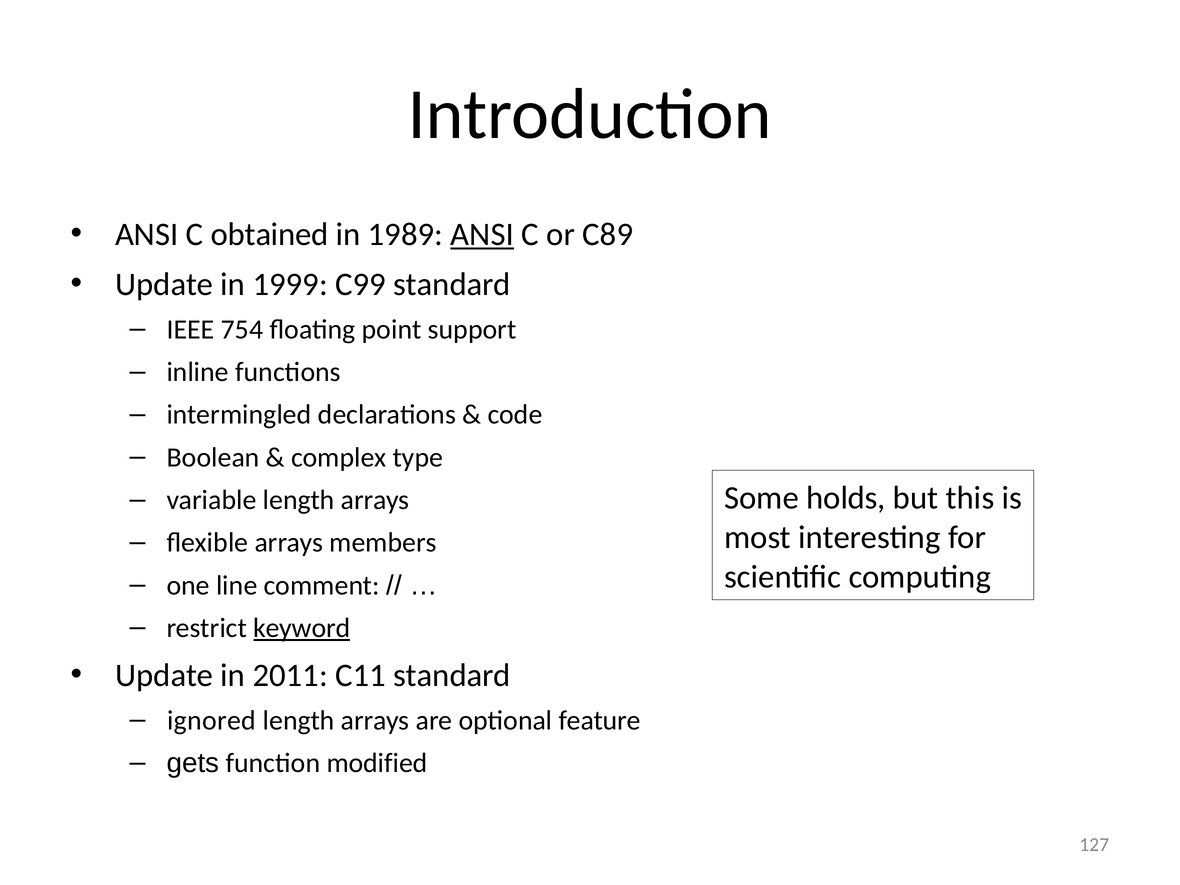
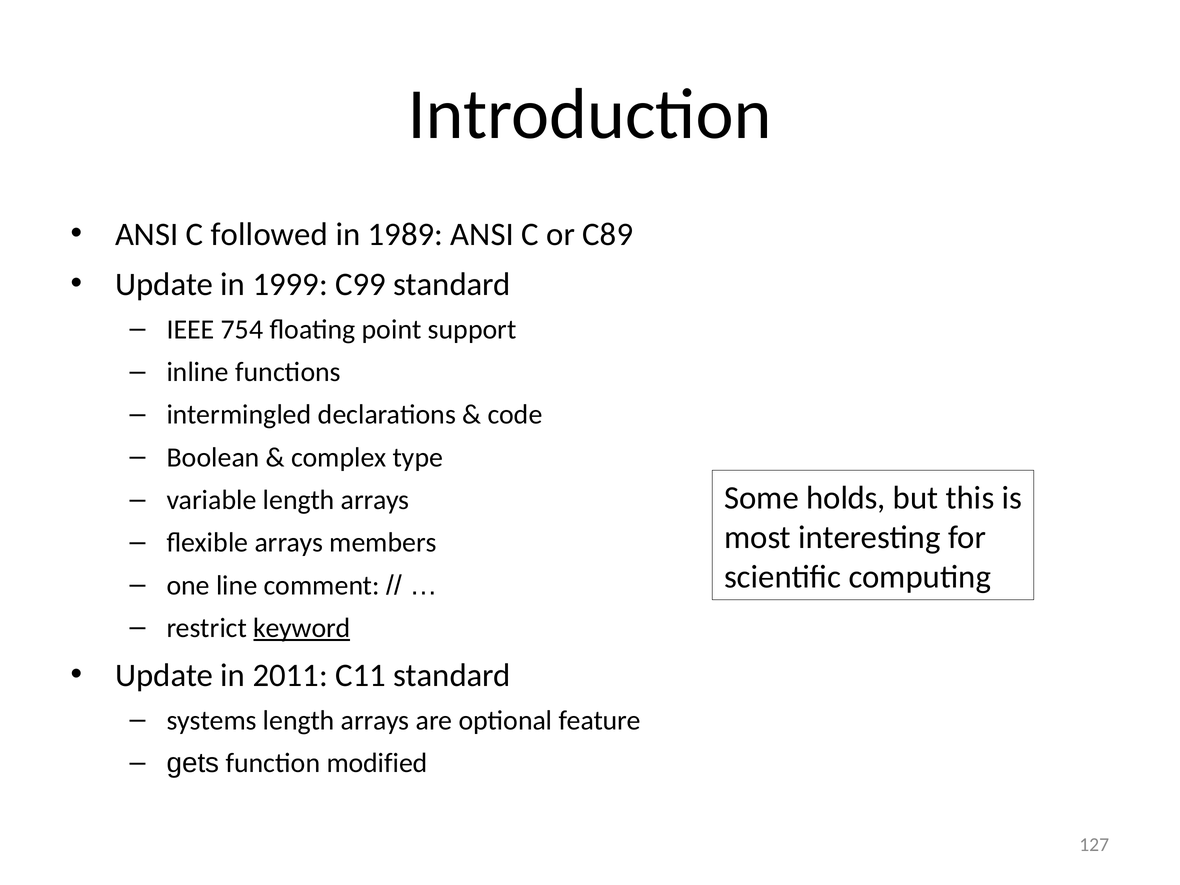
obtained: obtained -> followed
ANSI at (482, 234) underline: present -> none
ignored: ignored -> systems
